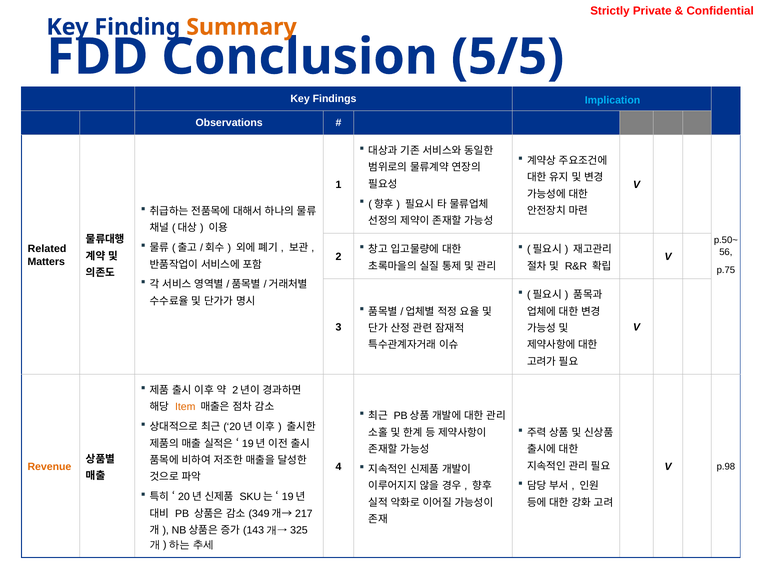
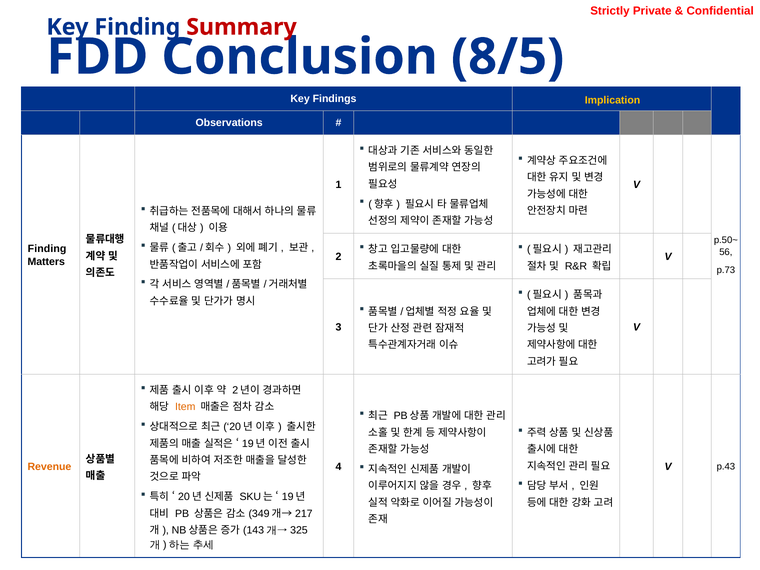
Summary colour: orange -> red
5/5: 5/5 -> 8/5
Implication colour: light blue -> yellow
Related at (47, 249): Related -> Finding
p.75: p.75 -> p.73
p.98: p.98 -> p.43
